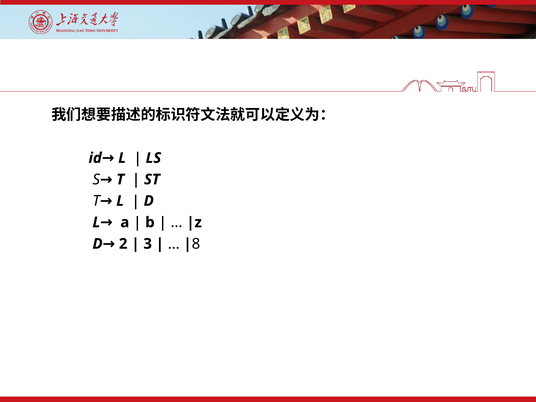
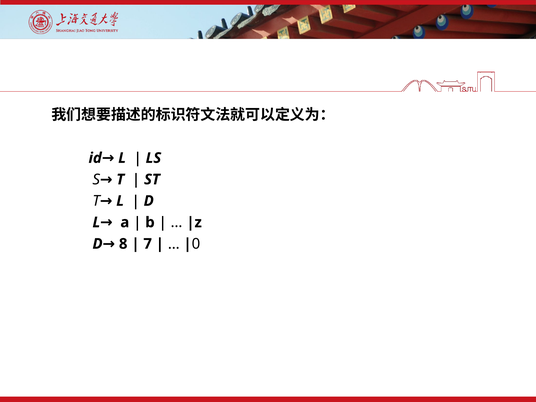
8: 8 -> 0
2: 2 -> 8
3: 3 -> 7
